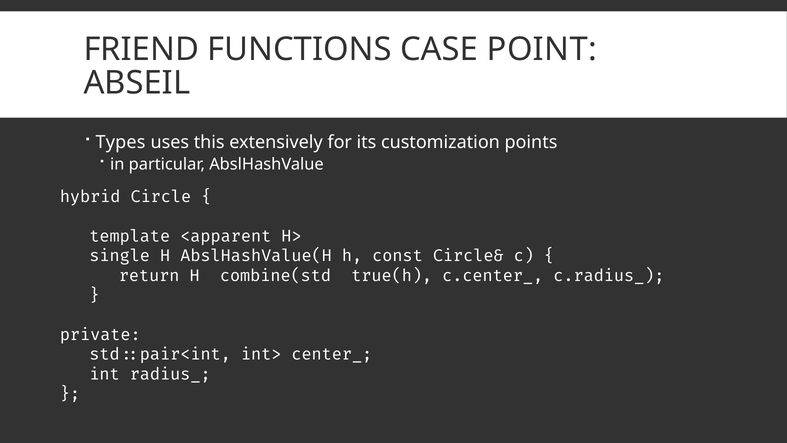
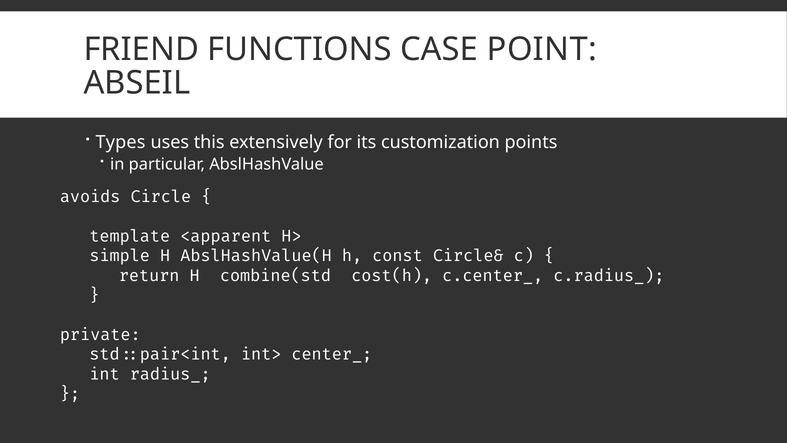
hybrid: hybrid -> avoids
single: single -> simple
H::combine(std::true(h: H::combine(std::true(h -> H::combine(std::cost(h
